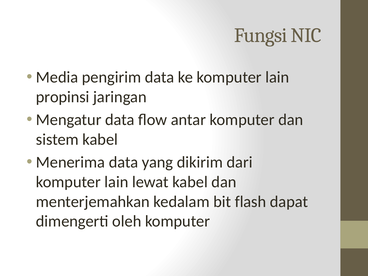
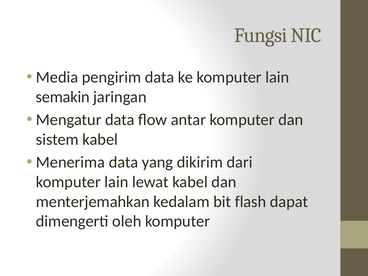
propinsi: propinsi -> semakin
